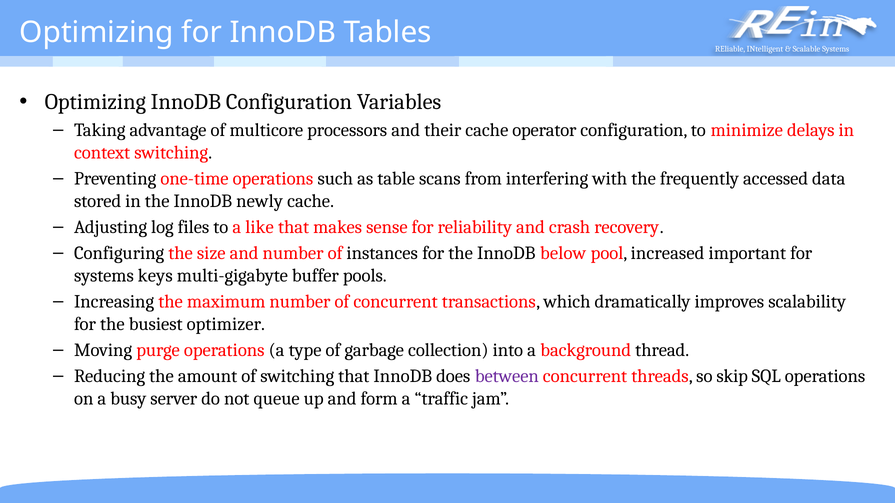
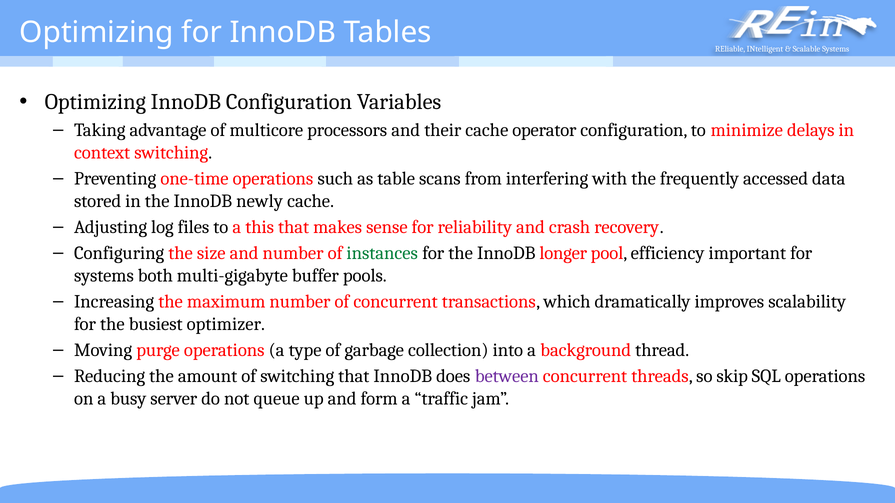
like: like -> this
instances colour: black -> green
below: below -> longer
increased: increased -> efficiency
keys: keys -> both
